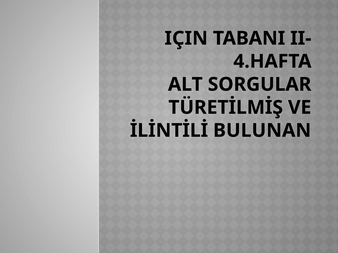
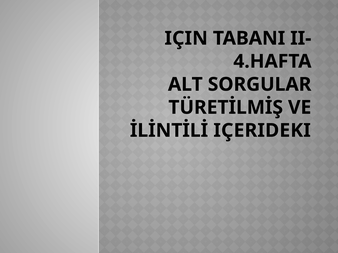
BULUNAN: BULUNAN -> IÇERIDEKI
